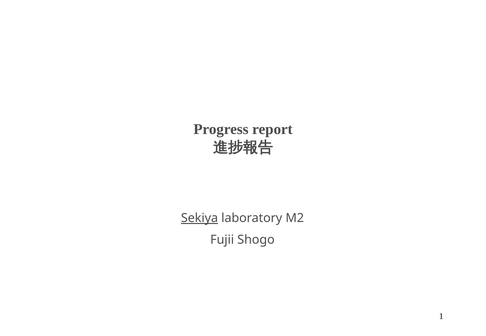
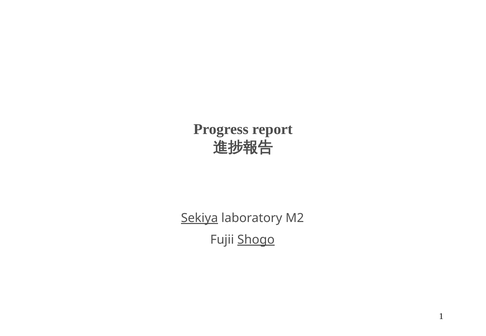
Shogo underline: none -> present
